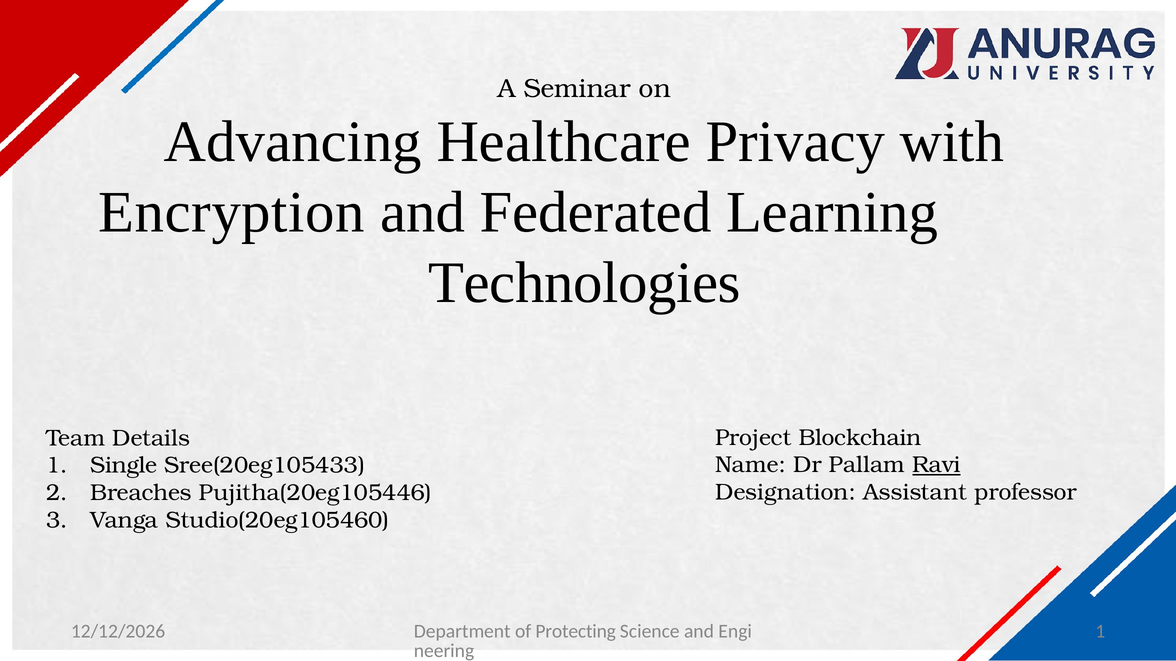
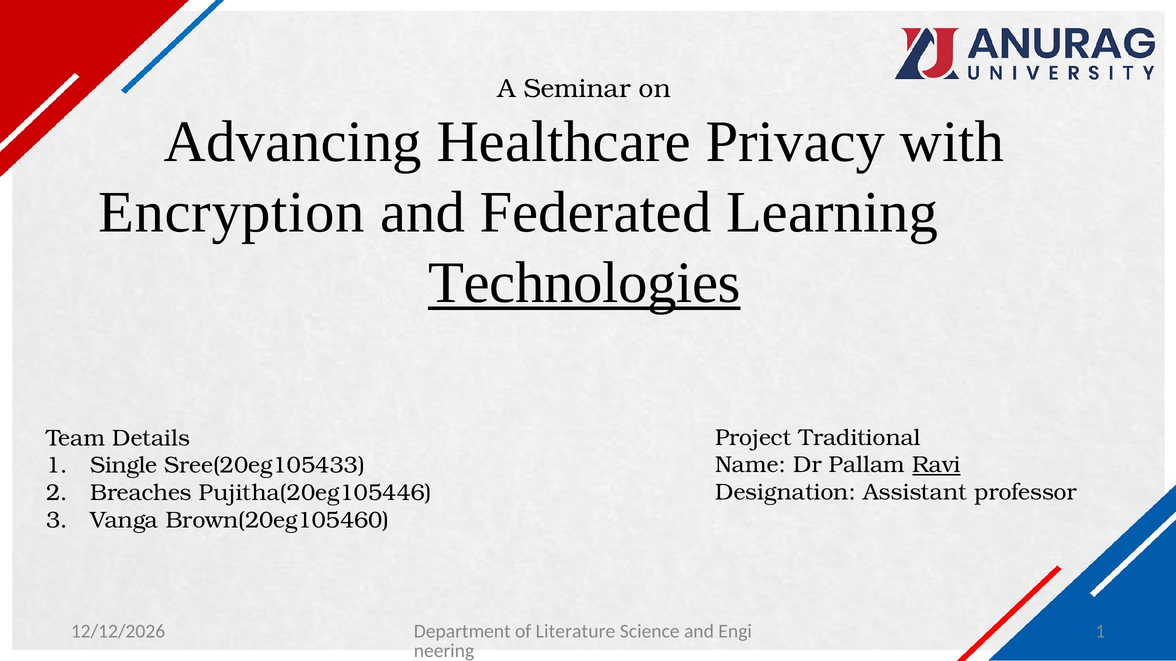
Technologies underline: none -> present
Blockchain: Blockchain -> Traditional
Studio(20eg105460: Studio(20eg105460 -> Brown(20eg105460
Protecting: Protecting -> Literature
